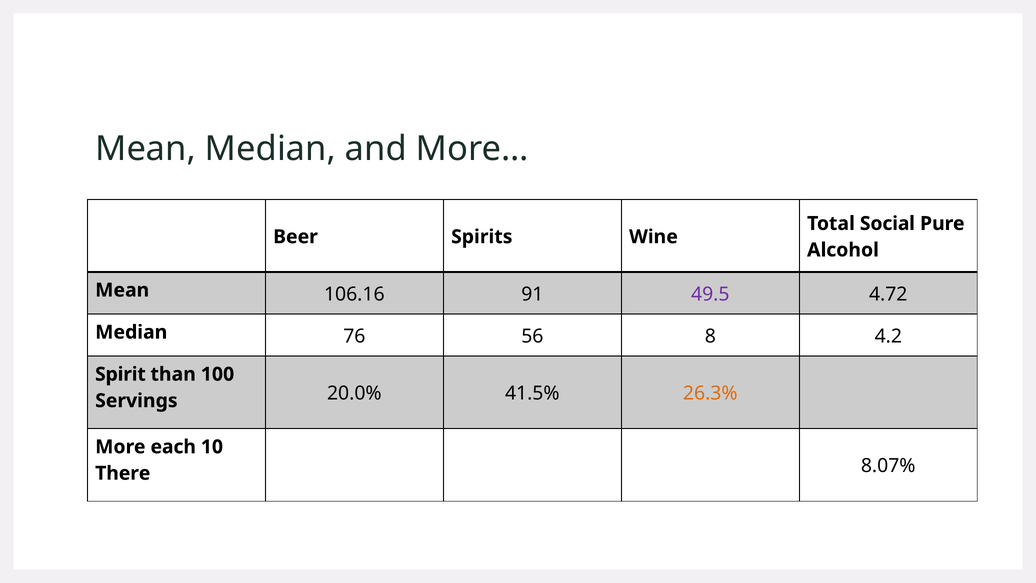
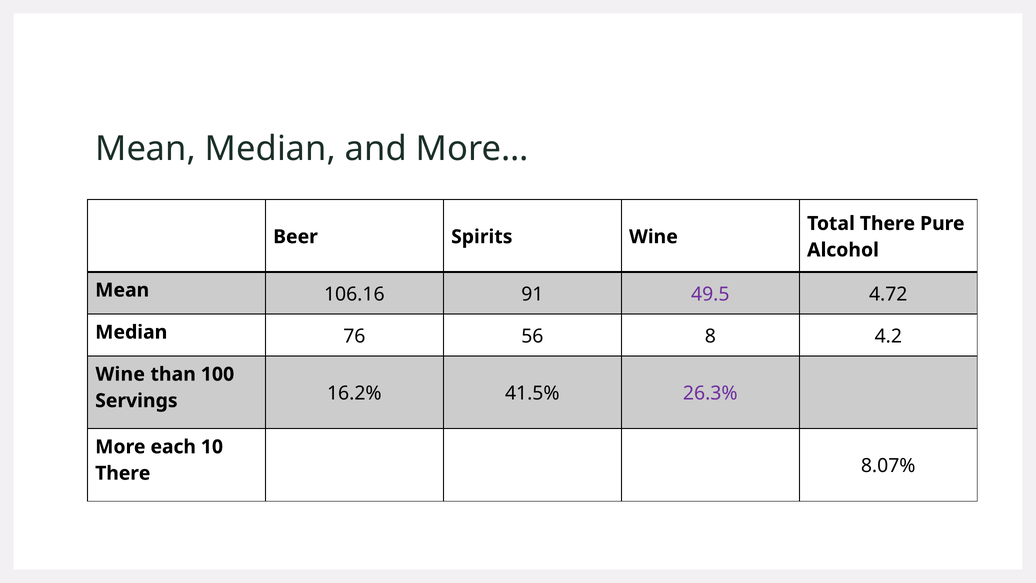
Total Social: Social -> There
Spirit at (120, 374): Spirit -> Wine
20.0%: 20.0% -> 16.2%
26.3% colour: orange -> purple
